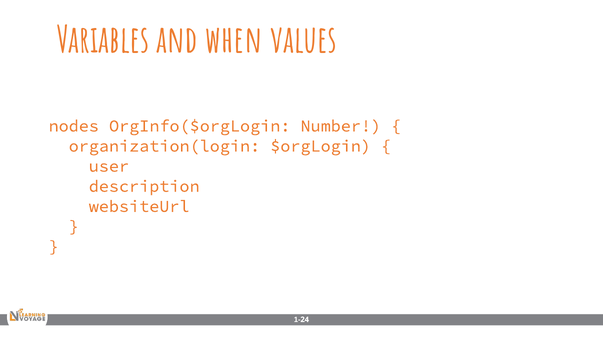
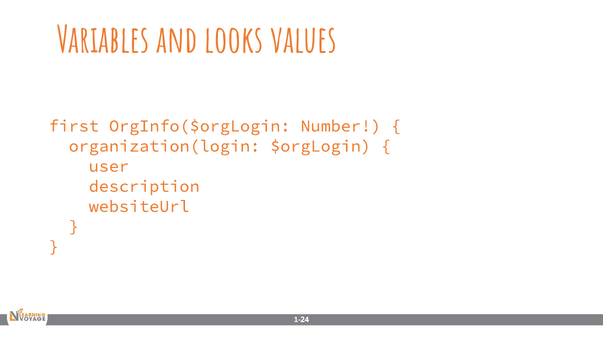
when: when -> looks
nodes: nodes -> first
